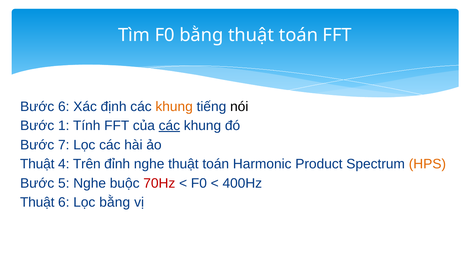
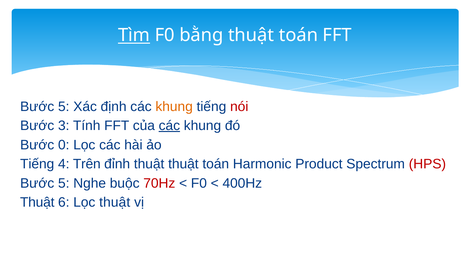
Tìm underline: none -> present
6 at (64, 107): 6 -> 5
nói colour: black -> red
1: 1 -> 3
7: 7 -> 0
Thuật at (37, 164): Thuật -> Tiếng
đỉnh nghe: nghe -> thuật
HPS colour: orange -> red
Lọc bằng: bằng -> thuật
